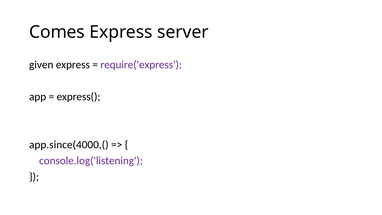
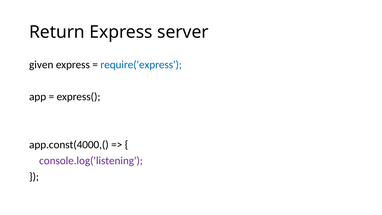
Comes: Comes -> Return
require('express colour: purple -> blue
app.since(4000,(: app.since(4000,( -> app.const(4000,(
